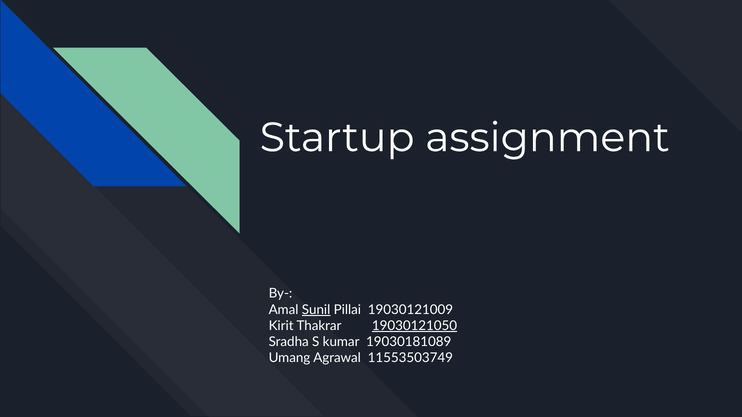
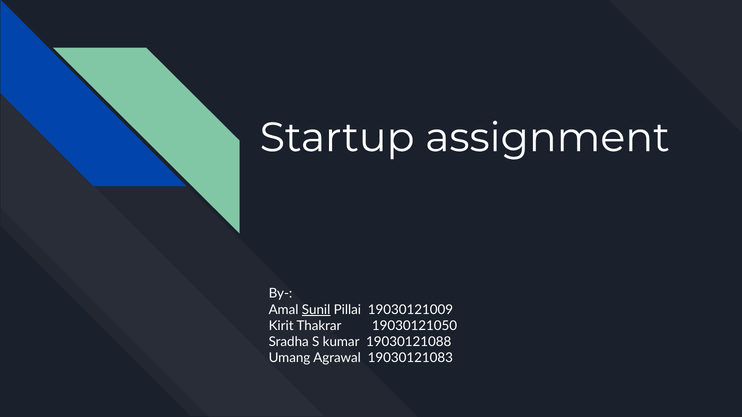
19030121050 underline: present -> none
19030181089: 19030181089 -> 19030121088
11553503749: 11553503749 -> 19030121083
